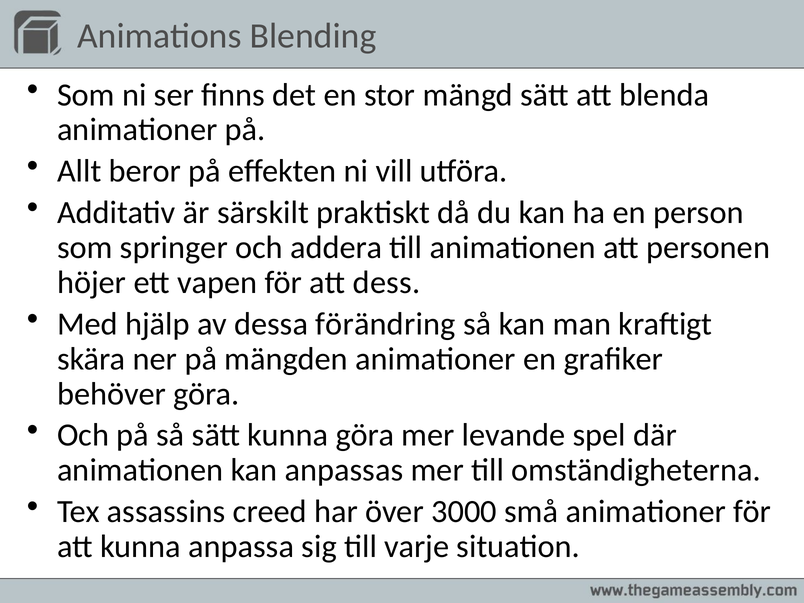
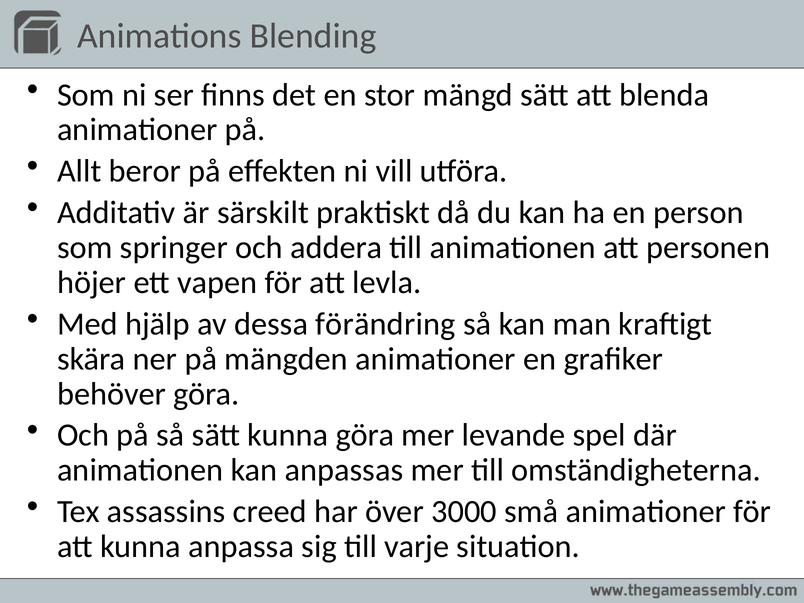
dess: dess -> levla
